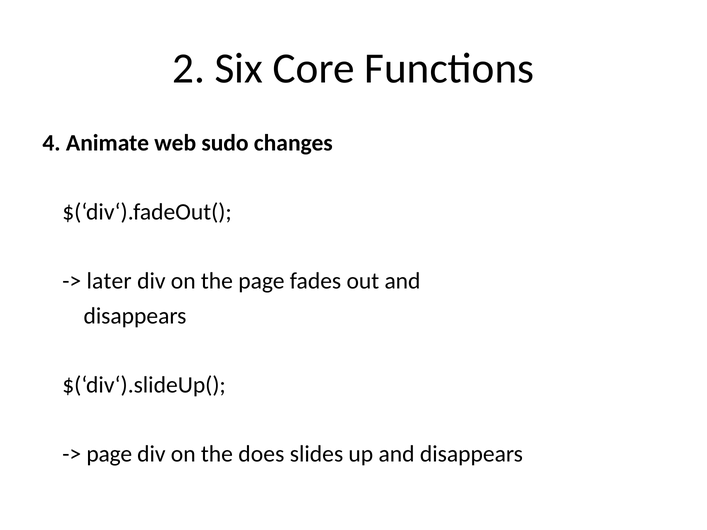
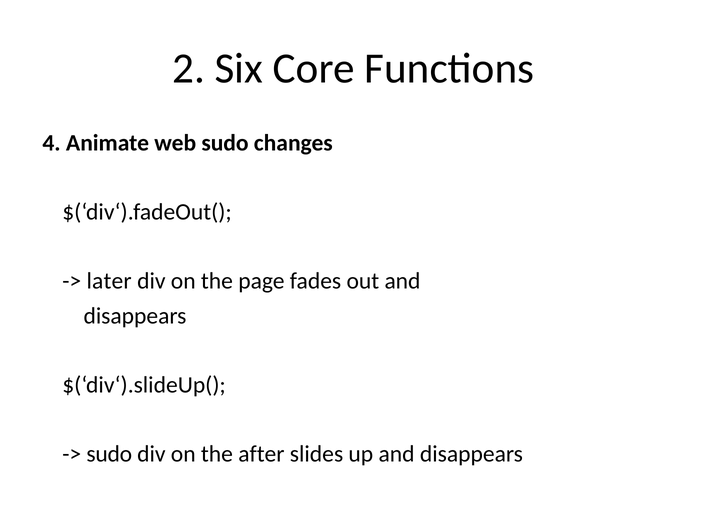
page at (109, 454): page -> sudo
does: does -> after
